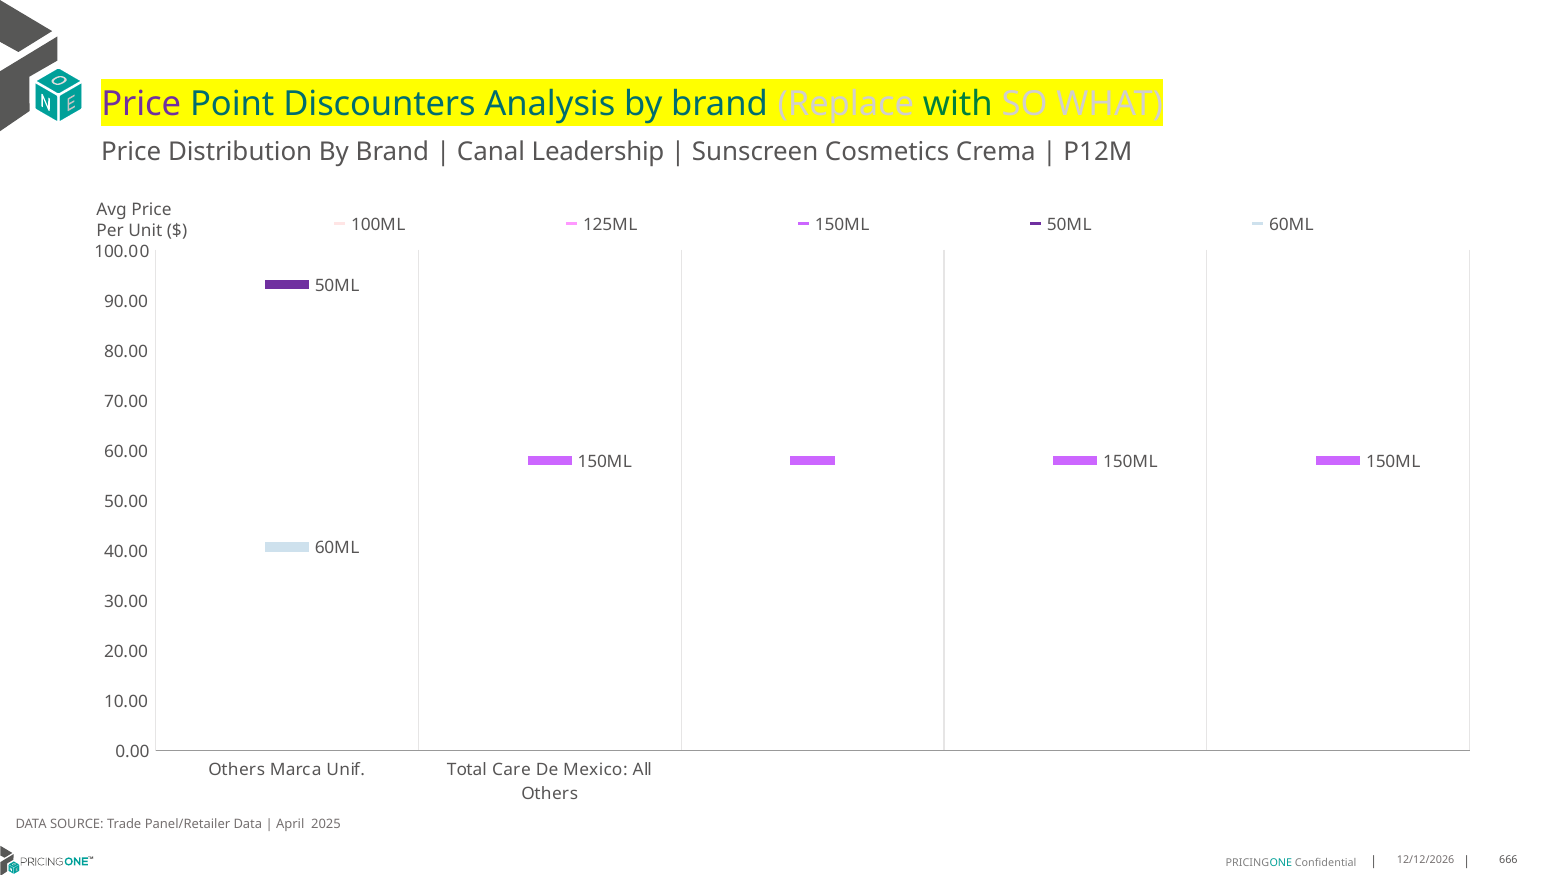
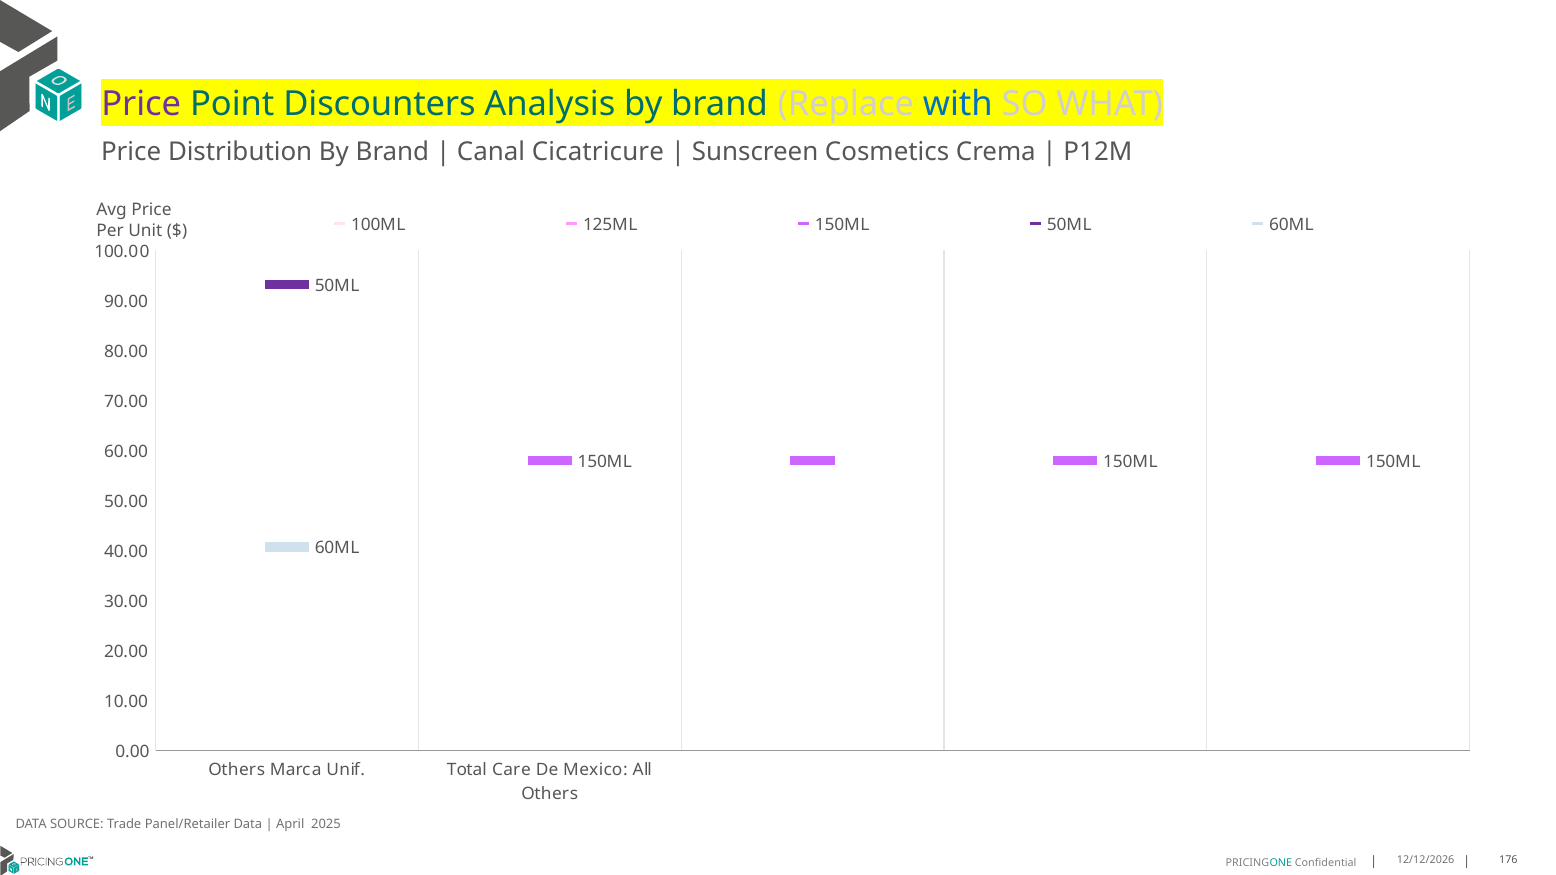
with colour: green -> blue
Leadership: Leadership -> Cicatricure
666: 666 -> 176
